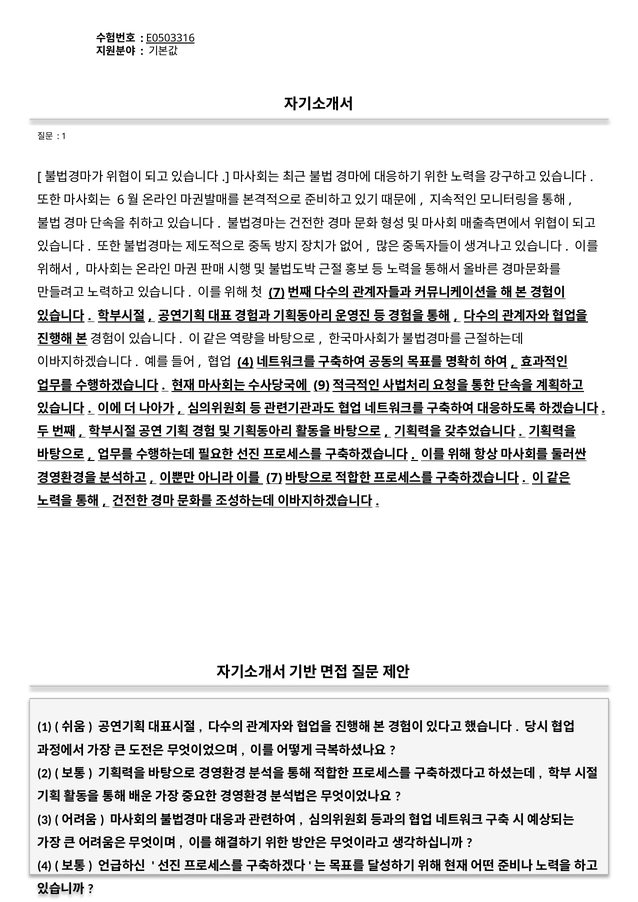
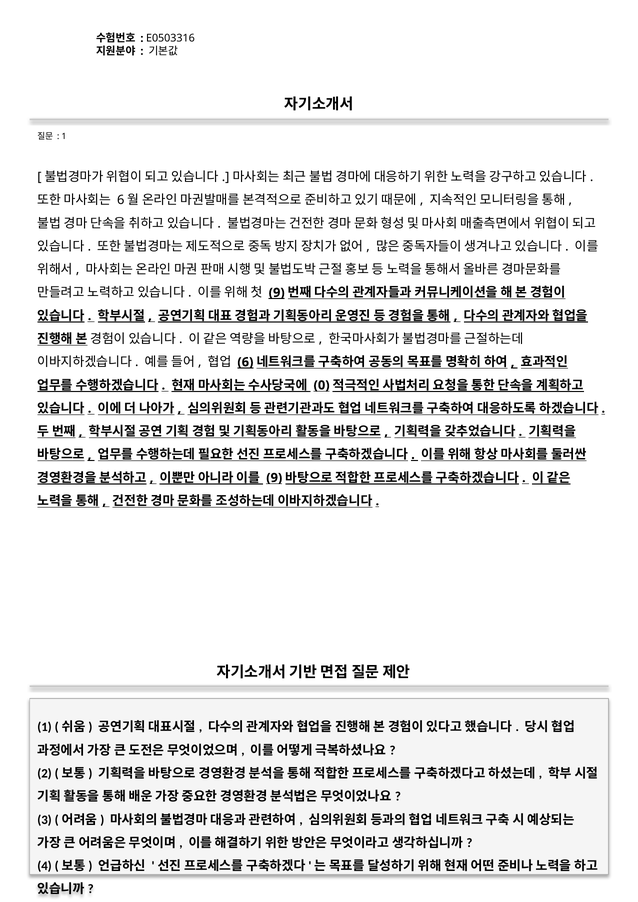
E0503316 underline: present -> none
7 at (277, 293): 7 -> 9
4 at (245, 362): 4 -> 6
9: 9 -> 0
7 at (274, 478): 7 -> 9
